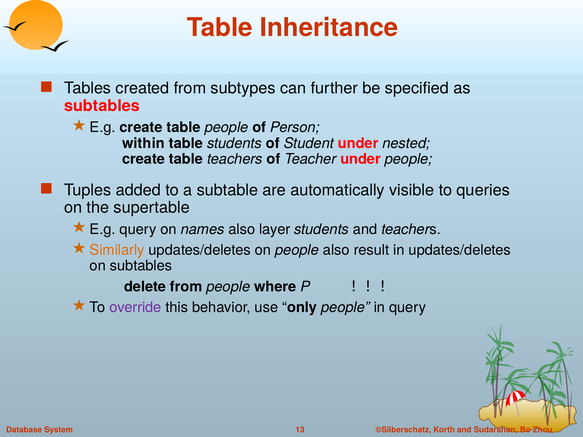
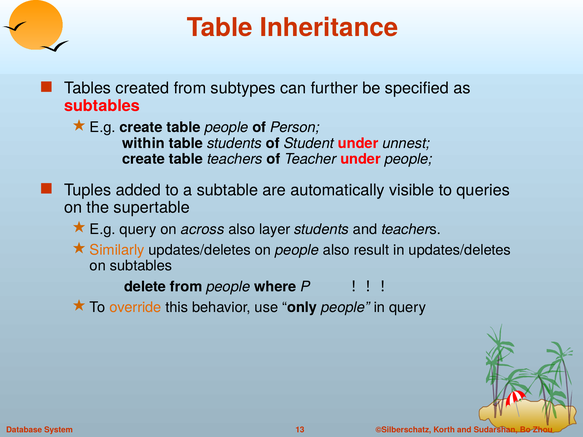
nested: nested -> unnest
names: names -> across
override colour: purple -> orange
